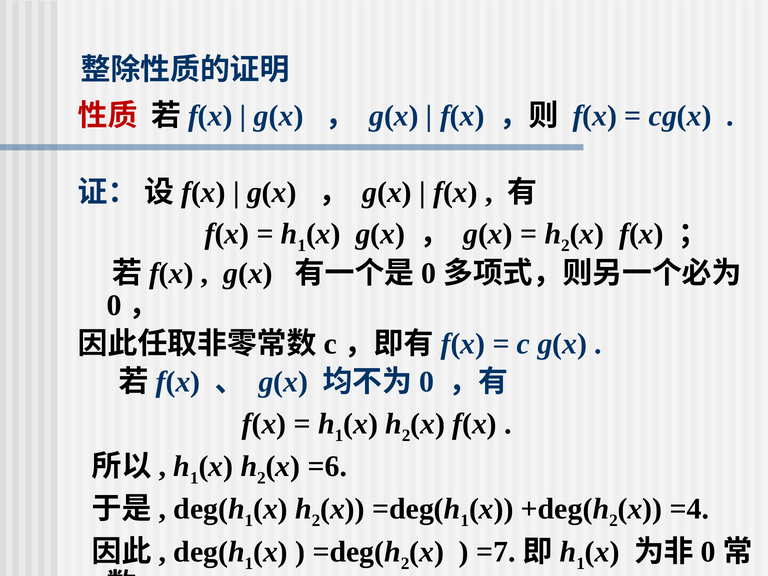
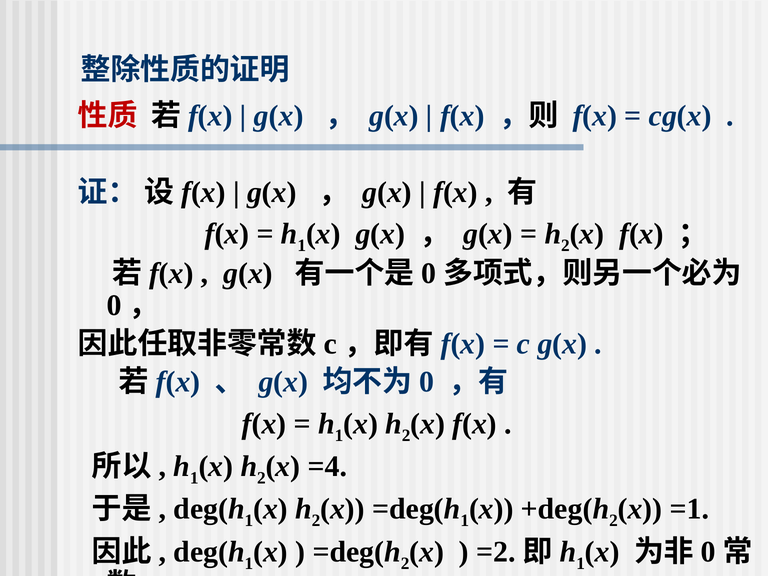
=6: =6 -> =4
=4: =4 -> =1
=7: =7 -> =2
